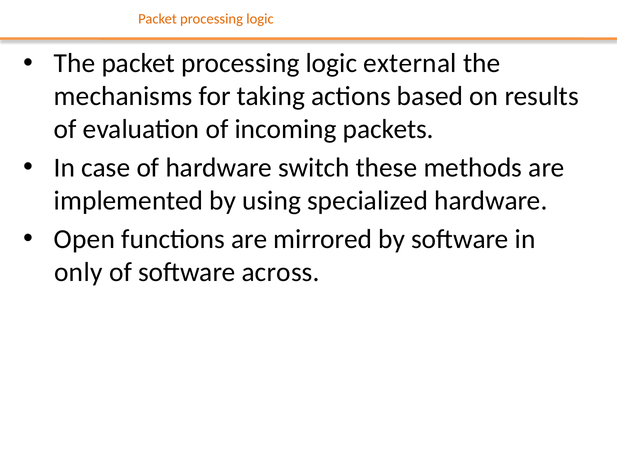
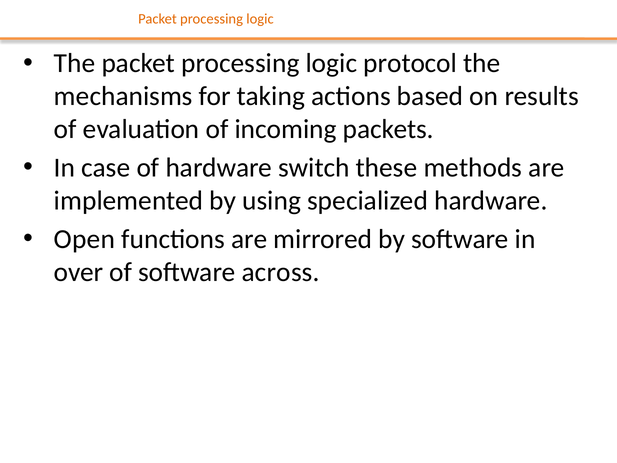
external: external -> protocol
only: only -> over
